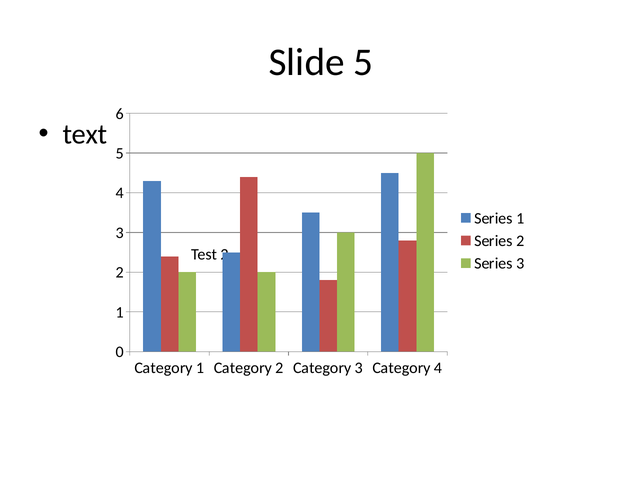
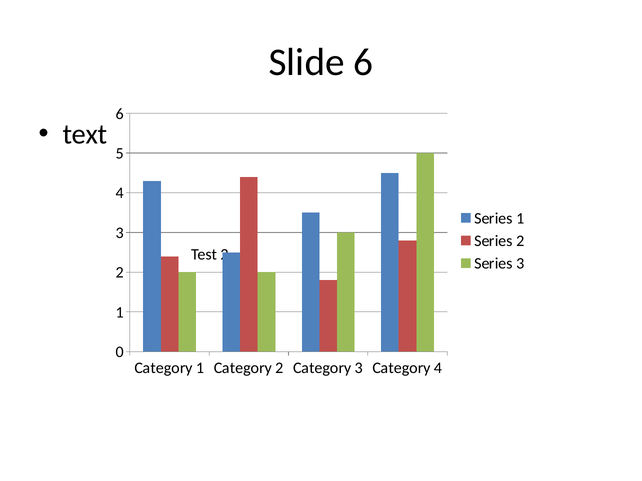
Slide 5: 5 -> 6
